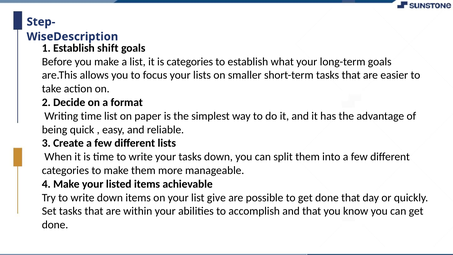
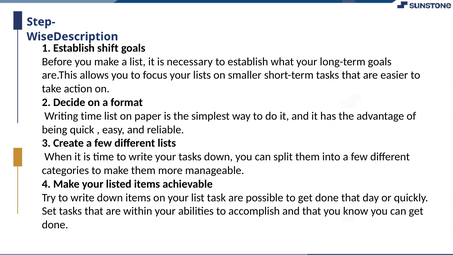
is categories: categories -> necessary
give: give -> task
